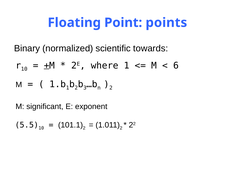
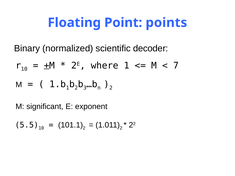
towards: towards -> decoder
6: 6 -> 7
